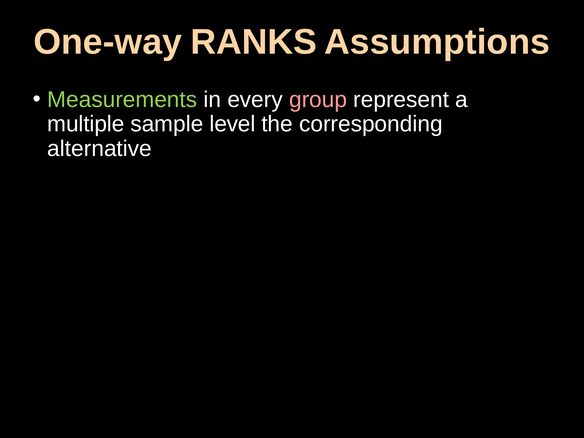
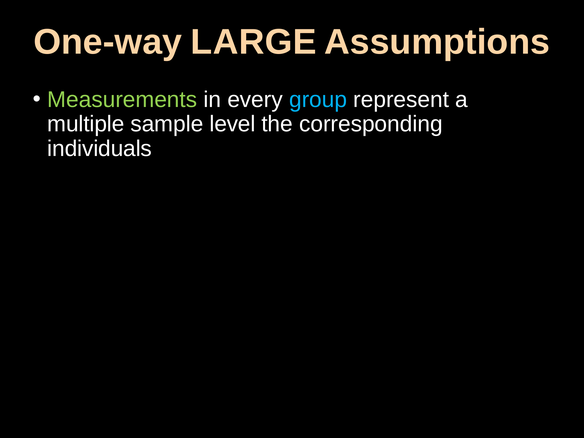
RANKS: RANKS -> LARGE
group colour: pink -> light blue
alternative: alternative -> individuals
